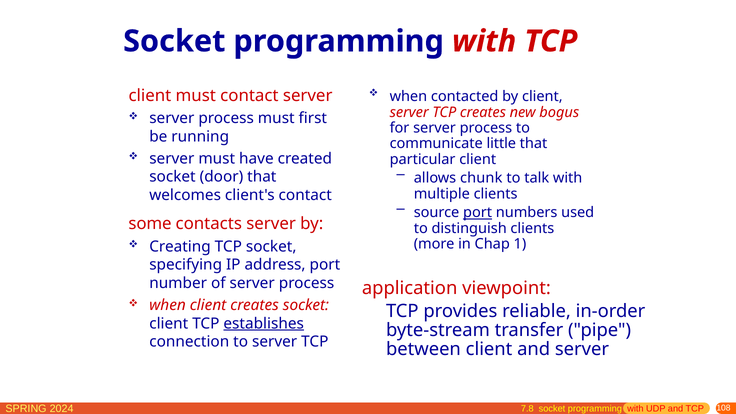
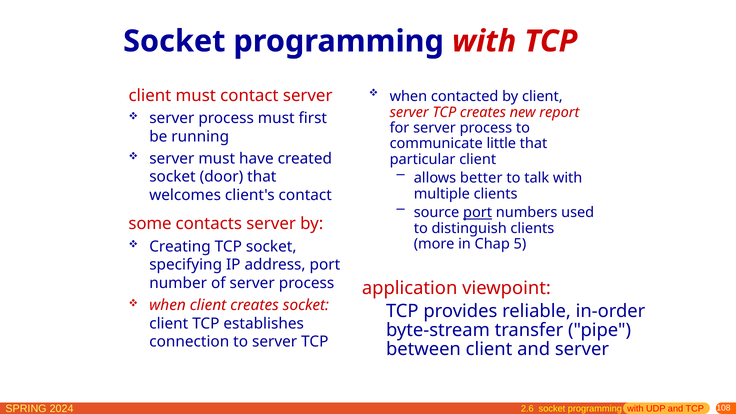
bogus: bogus -> report
chunk: chunk -> better
1: 1 -> 5
establishes underline: present -> none
7.8: 7.8 -> 2.6
